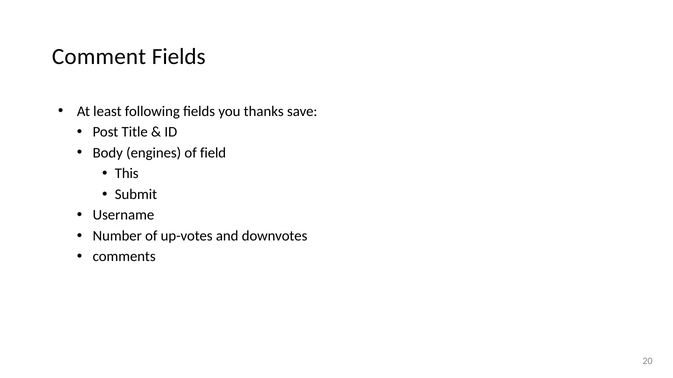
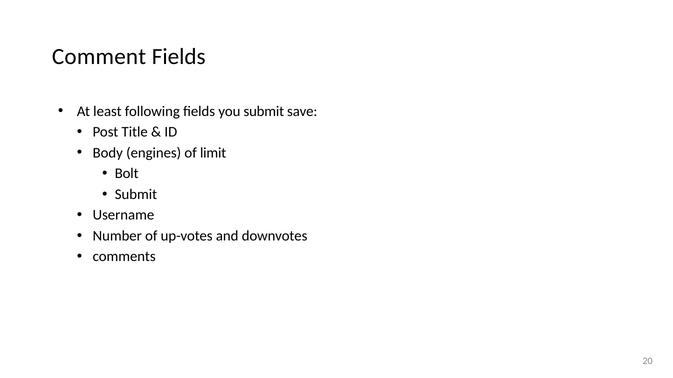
you thanks: thanks -> submit
field: field -> limit
This: This -> Bolt
